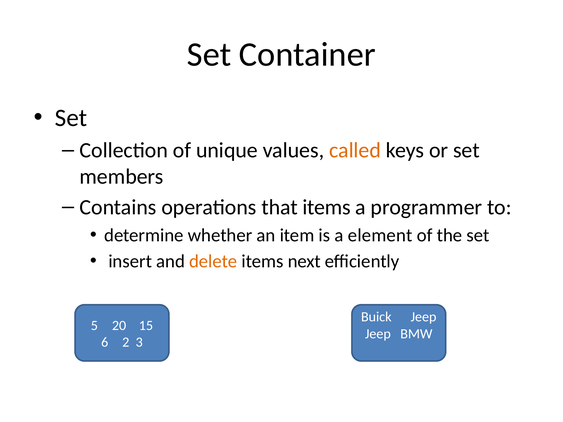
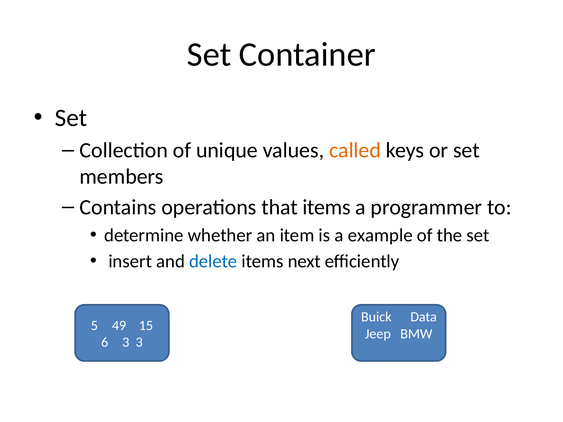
element: element -> example
delete colour: orange -> blue
Buick Jeep: Jeep -> Data
20: 20 -> 49
2 at (126, 342): 2 -> 3
